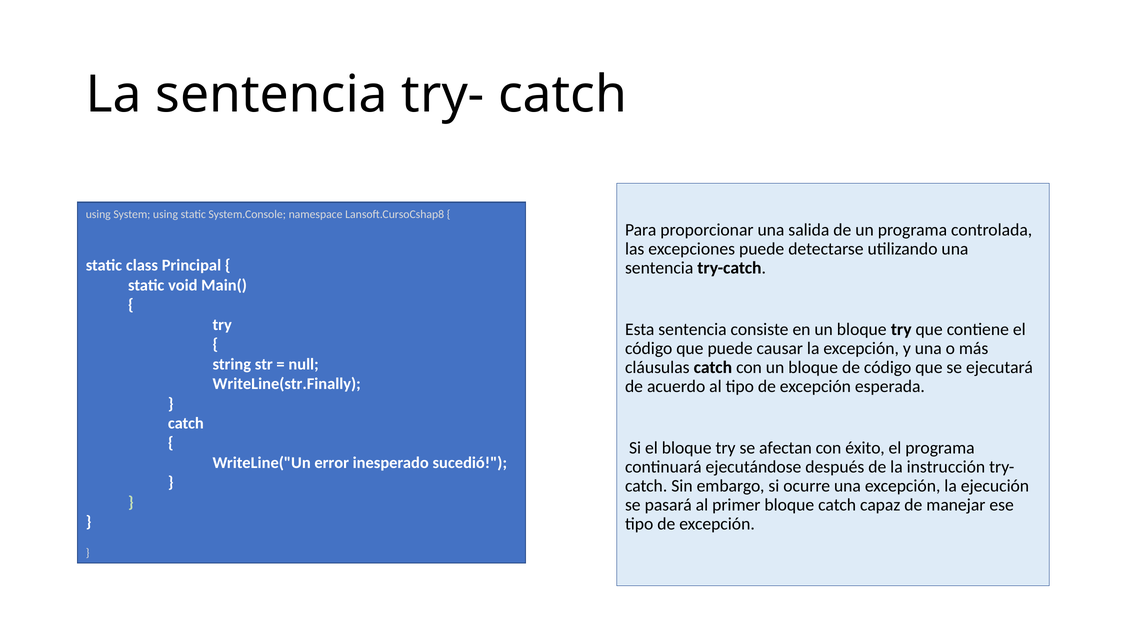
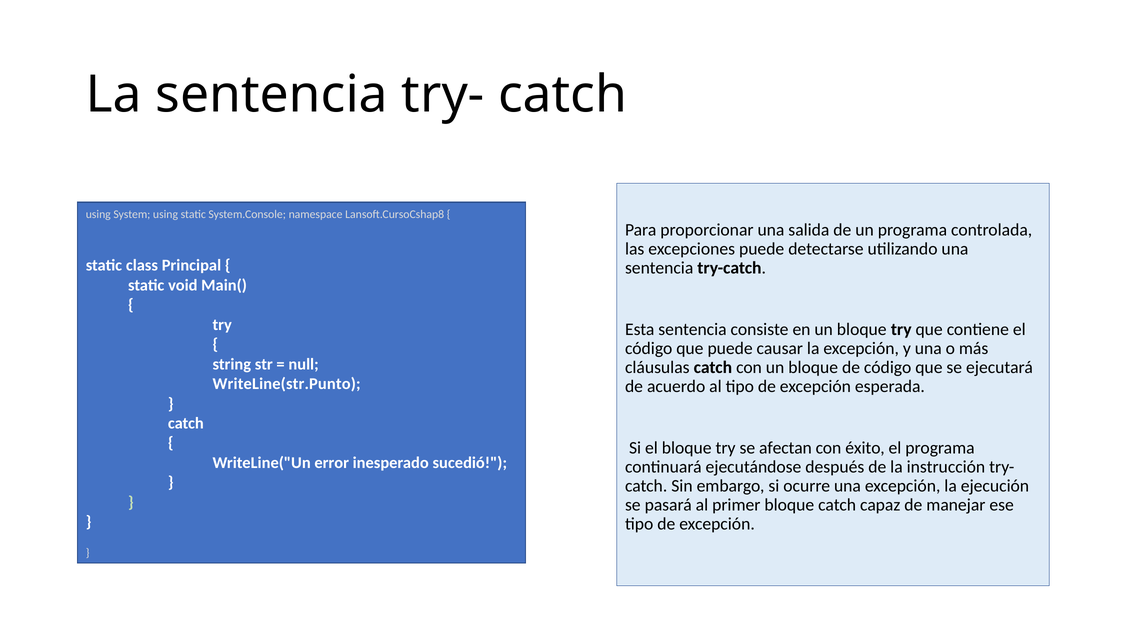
WriteLine(str.Finally: WriteLine(str.Finally -> WriteLine(str.Punto
